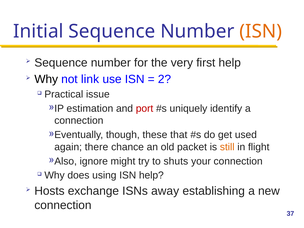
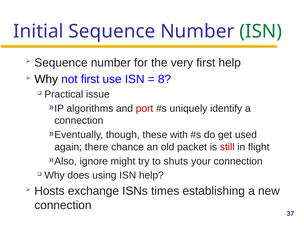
ISN at (261, 31) colour: orange -> green
not link: link -> first
2: 2 -> 8
estimation: estimation -> algorithms
that: that -> with
still colour: orange -> red
away: away -> times
